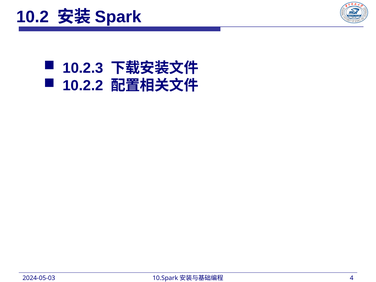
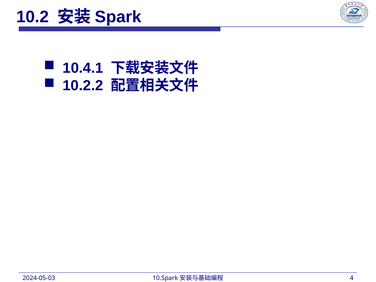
10.2.3: 10.2.3 -> 10.4.1
